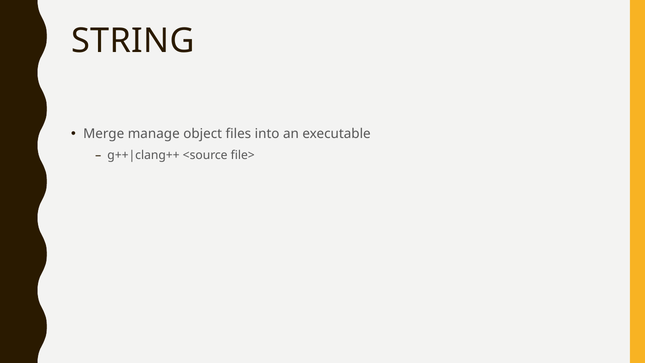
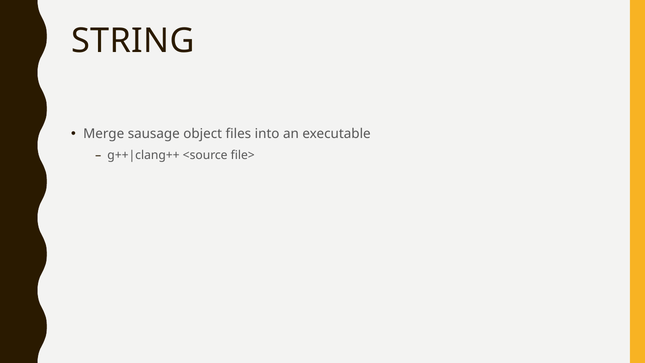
manage: manage -> sausage
